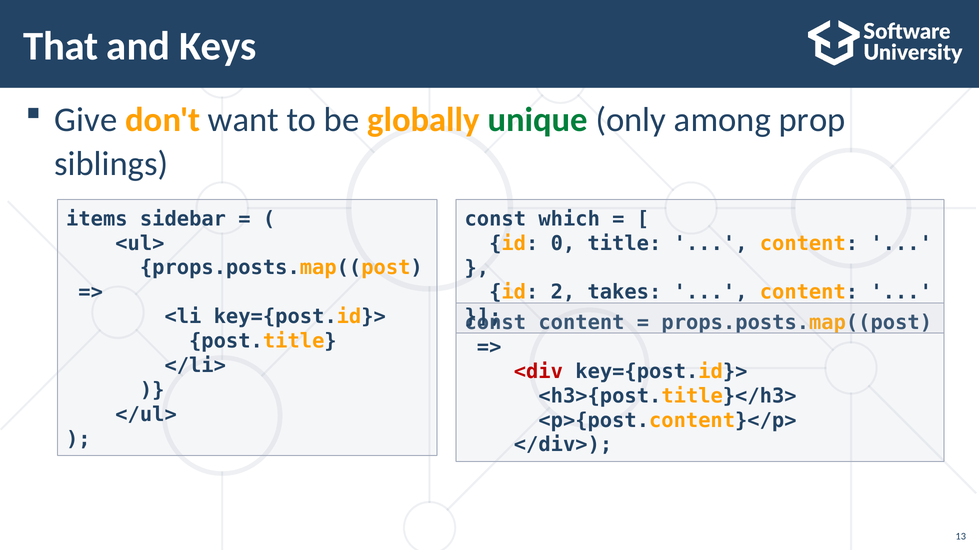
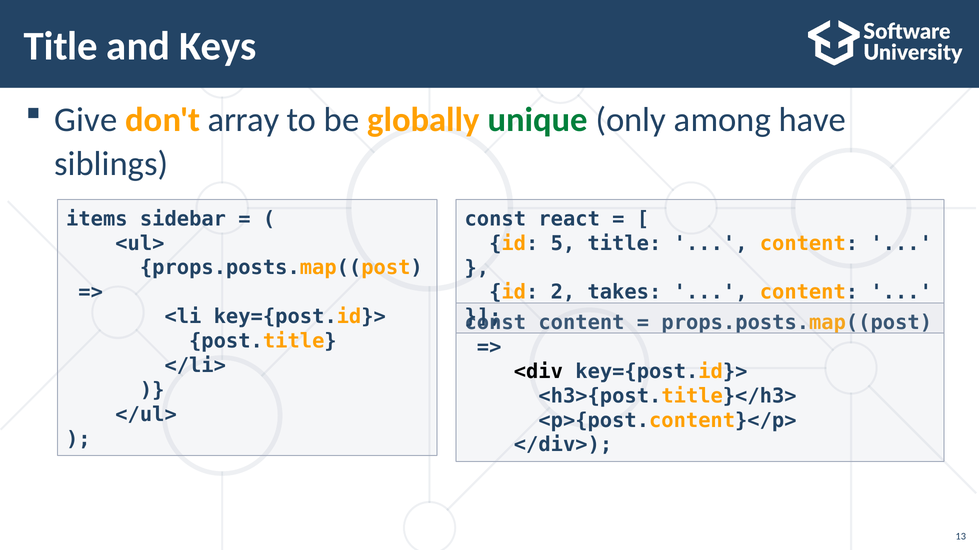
That at (61, 46): That -> Title
want: want -> array
prop: prop -> have
which: which -> react
0: 0 -> 5
<div colour: red -> black
